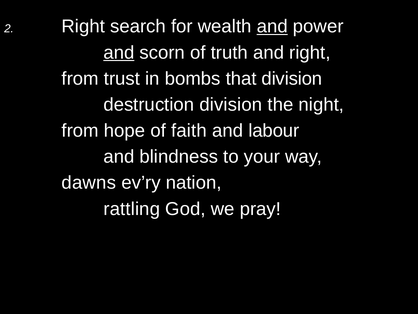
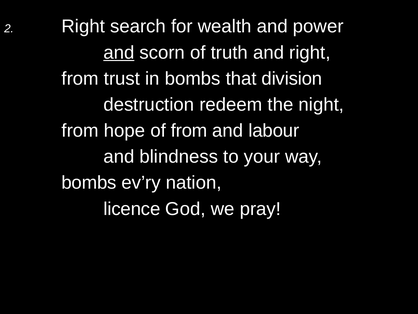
and at (272, 26) underline: present -> none
destruction division: division -> redeem
of faith: faith -> from
dawns at (89, 183): dawns -> bombs
rattling: rattling -> licence
